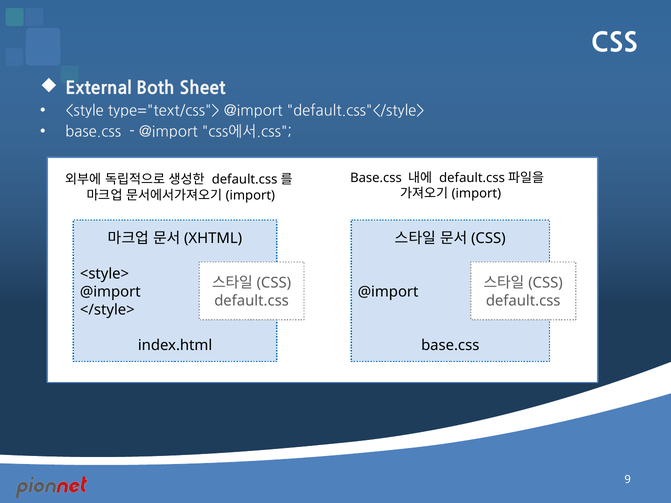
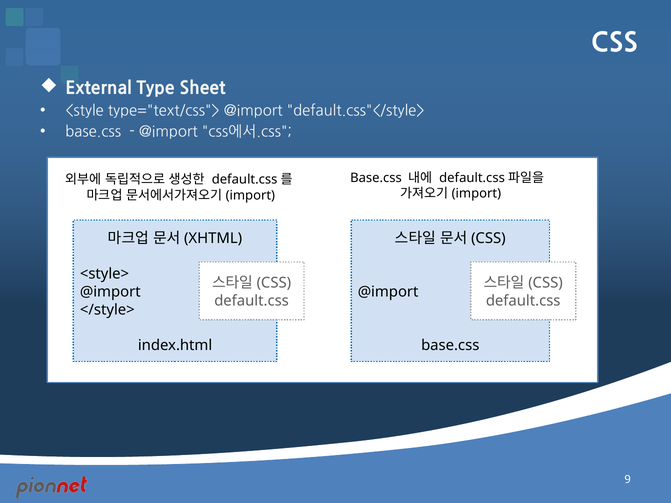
Both: Both -> Type
